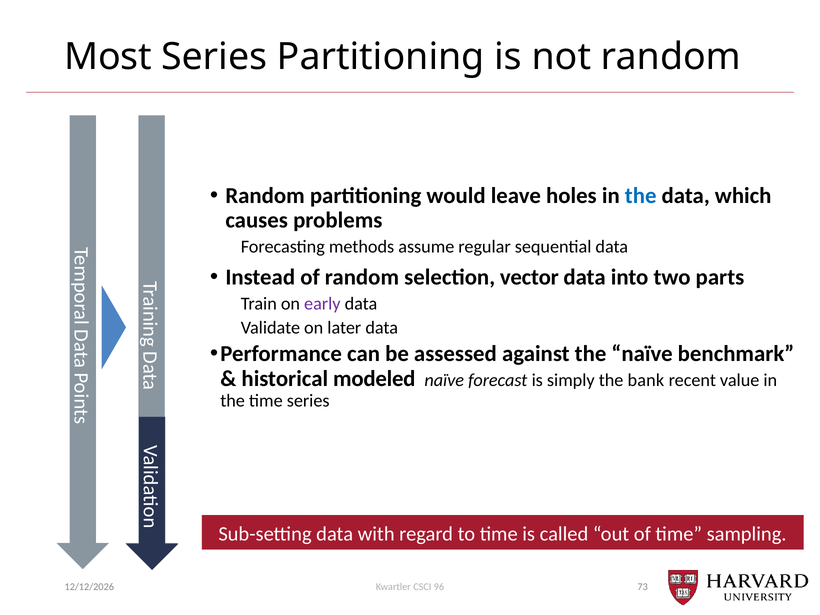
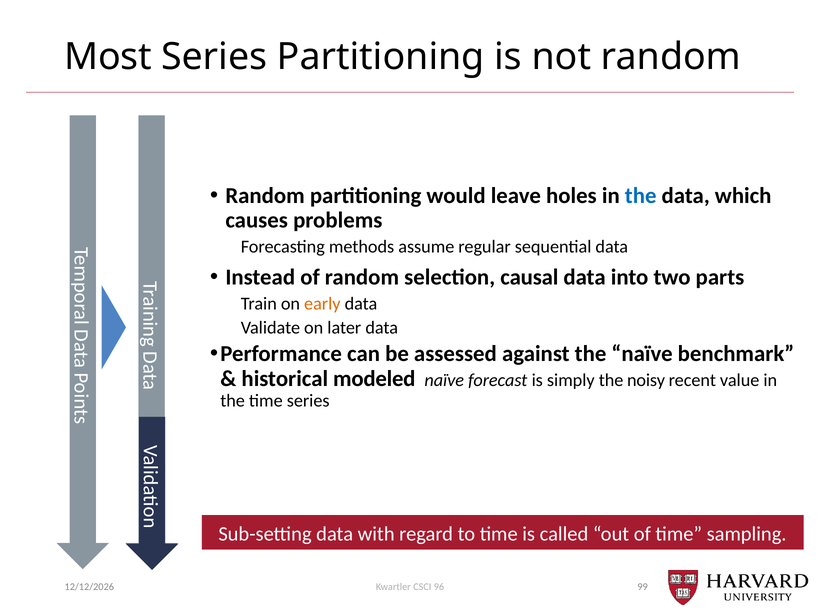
vector: vector -> causal
early colour: purple -> orange
bank: bank -> noisy
73: 73 -> 99
